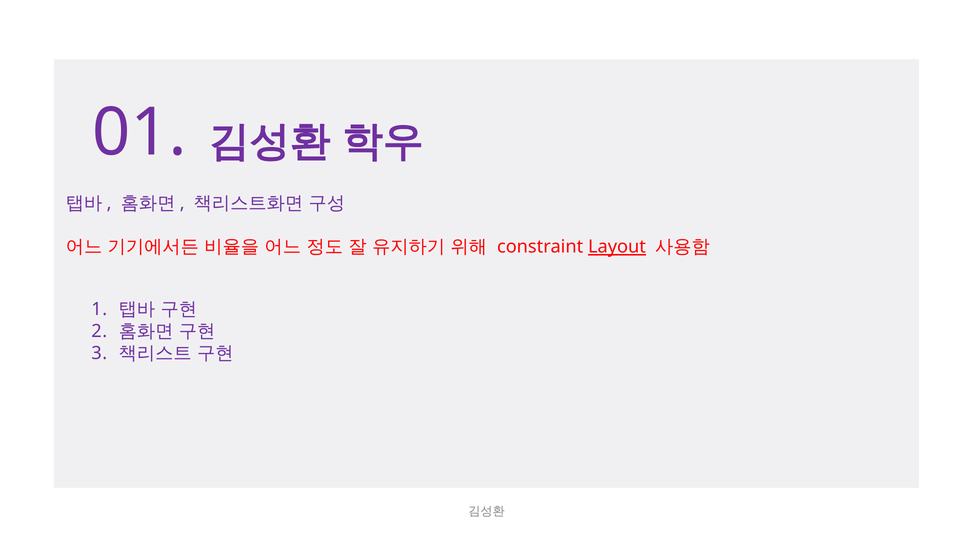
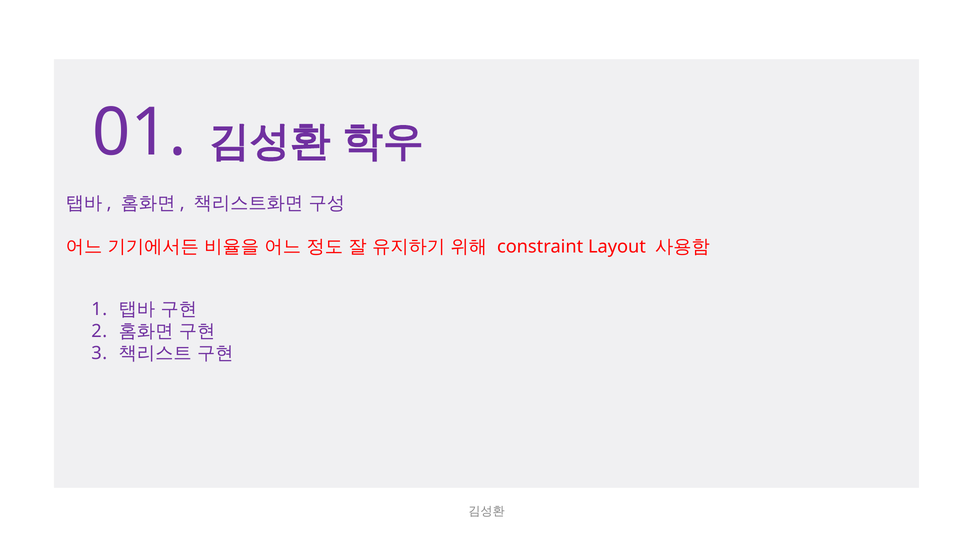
Layout underline: present -> none
